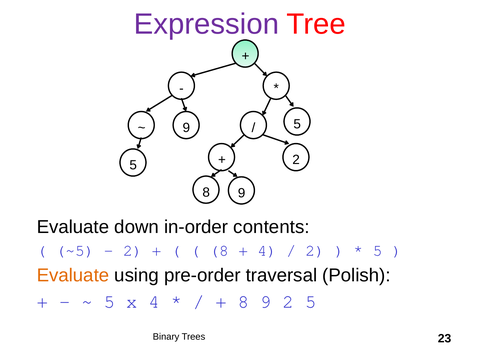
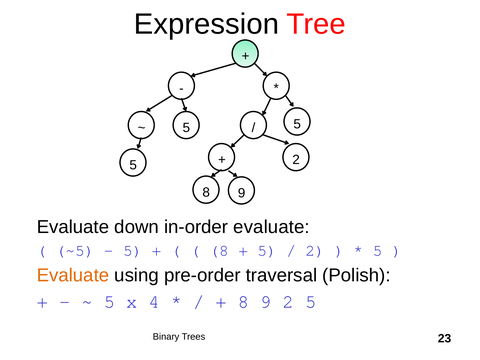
Expression colour: purple -> black
9 at (186, 128): 9 -> 5
in-order contents: contents -> evaluate
2 at (133, 251): 2 -> 5
4 at (267, 251): 4 -> 5
